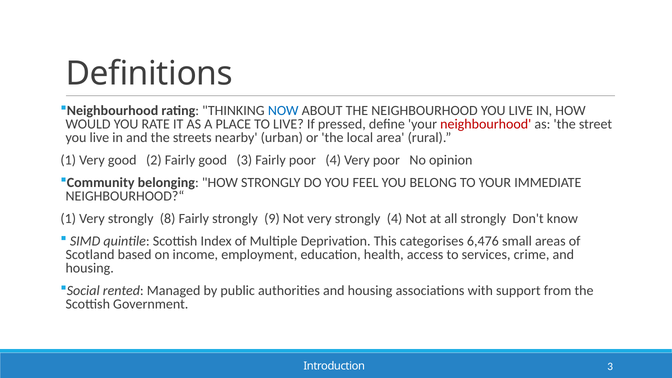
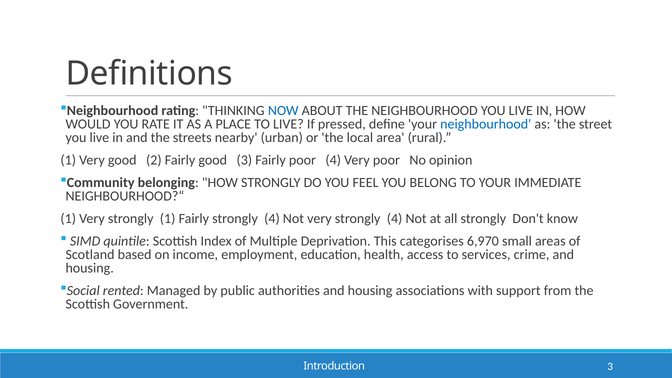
neighbourhood at (486, 124) colour: red -> blue
strongly 8: 8 -> 1
Fairly strongly 9: 9 -> 4
6,476: 6,476 -> 6,970
